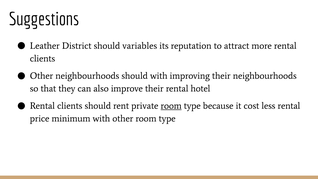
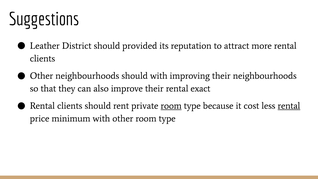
variables: variables -> provided
hotel: hotel -> exact
rental at (289, 106) underline: none -> present
